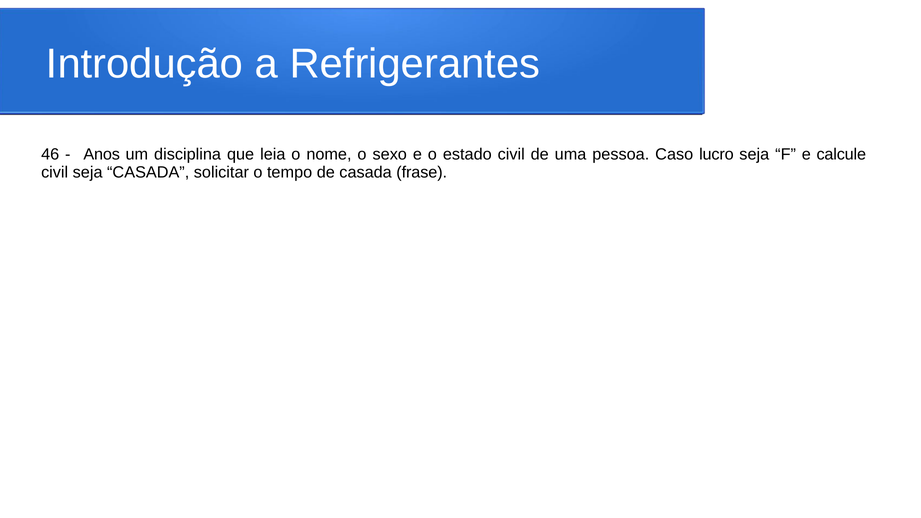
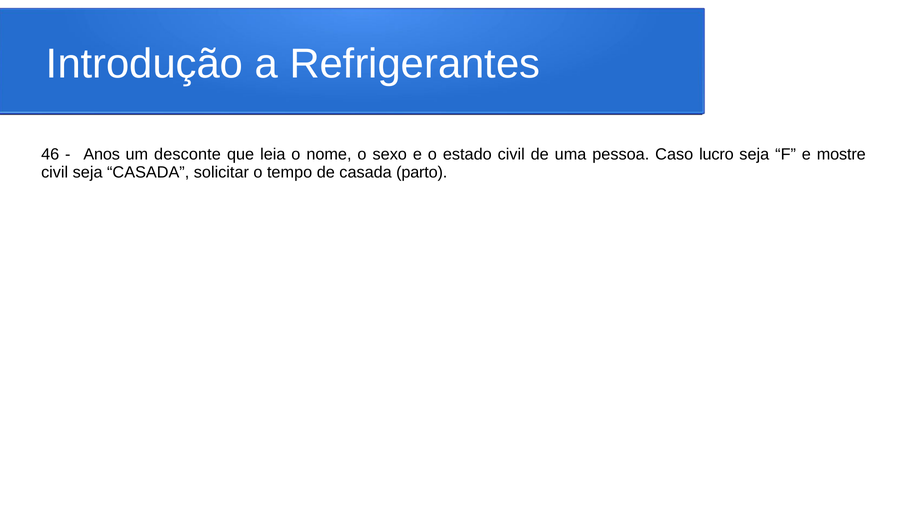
disciplina: disciplina -> desconte
calcule: calcule -> mostre
frase: frase -> parto
